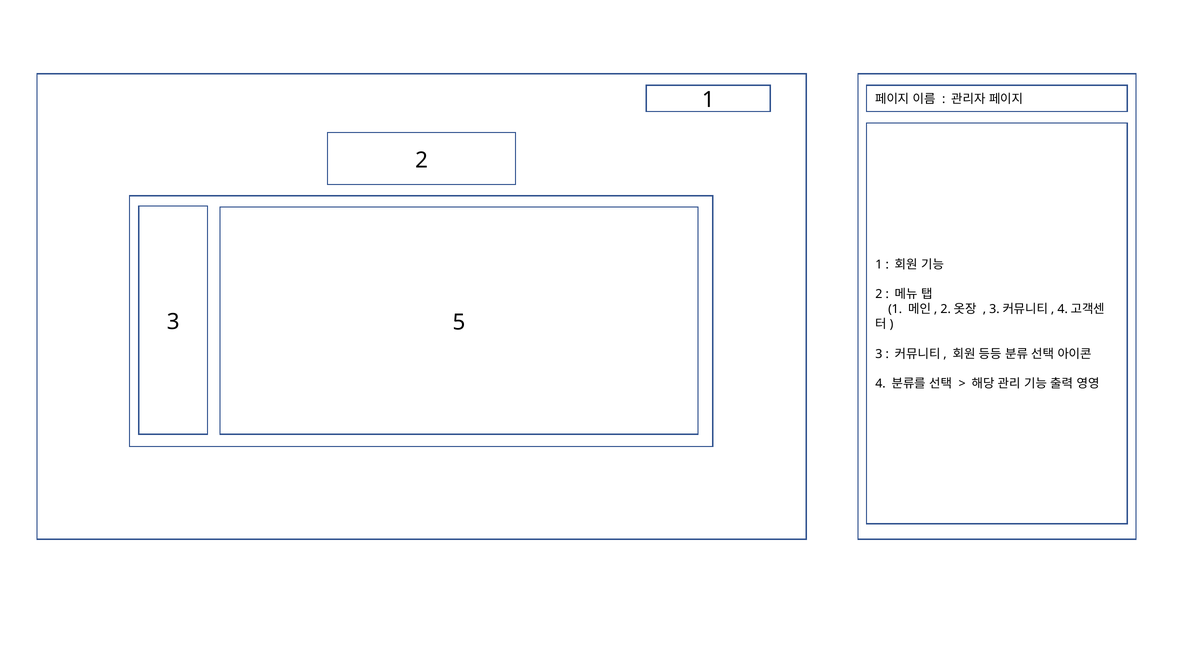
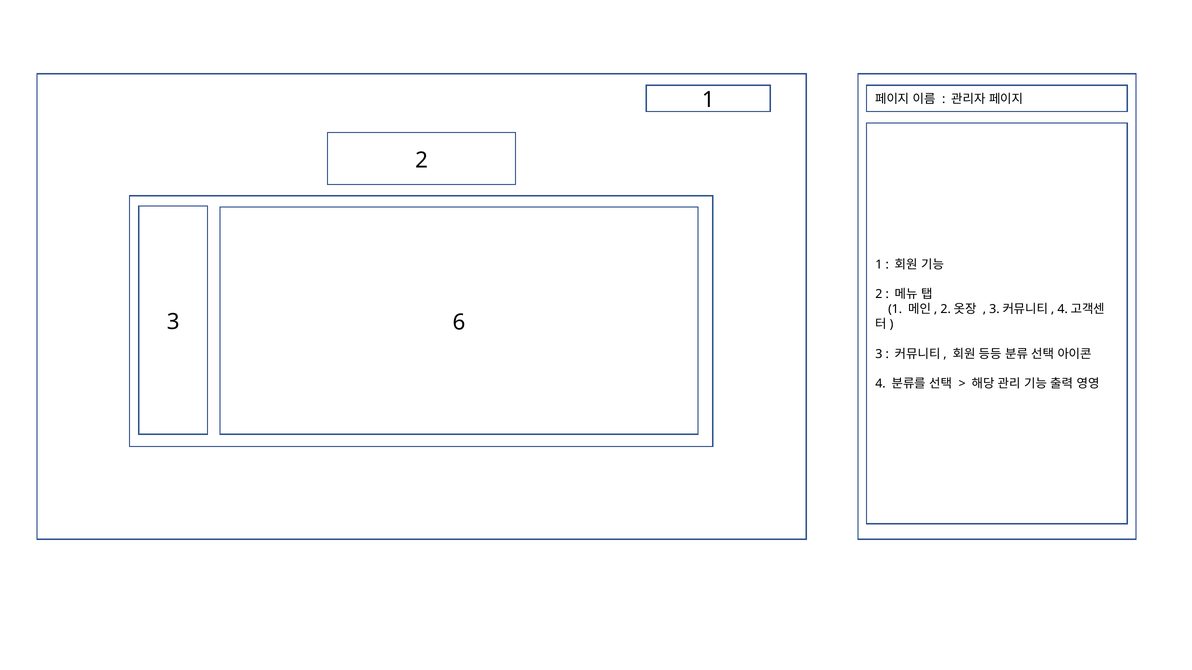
5: 5 -> 6
